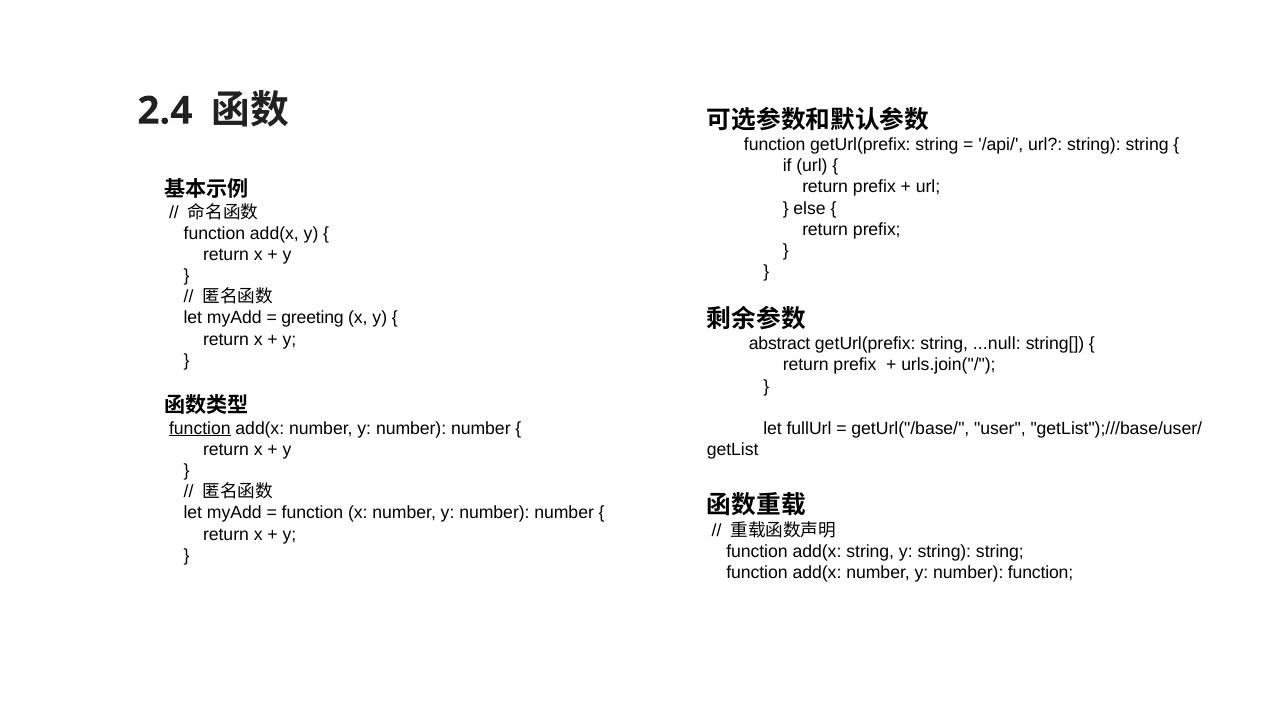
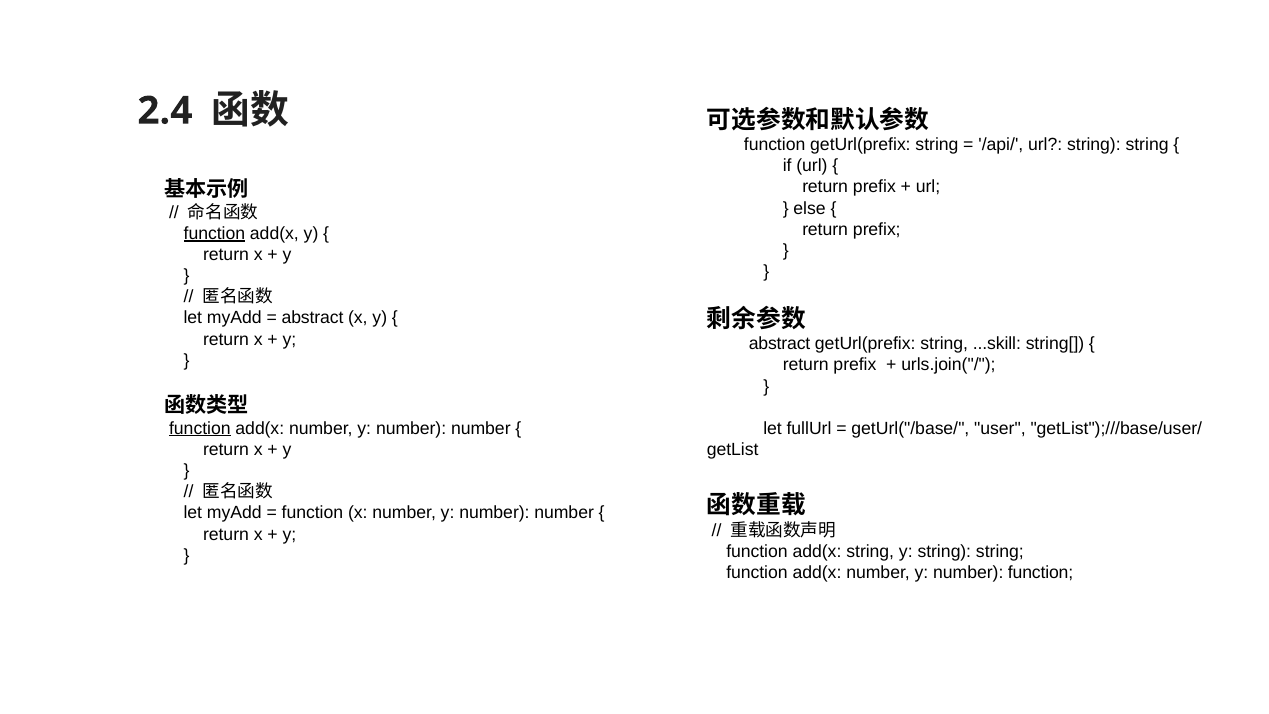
function at (214, 233) underline: none -> present
greeting at (313, 318): greeting -> abstract
...null: ...null -> ...skill
